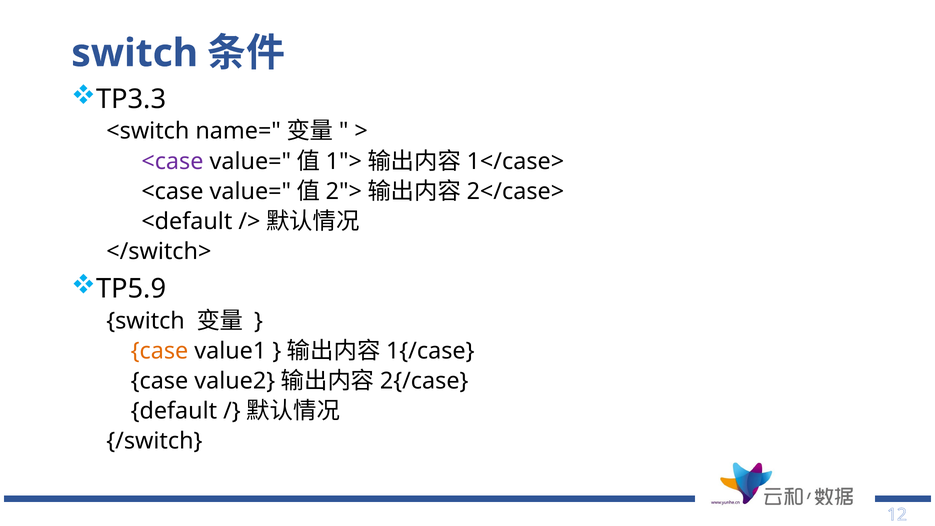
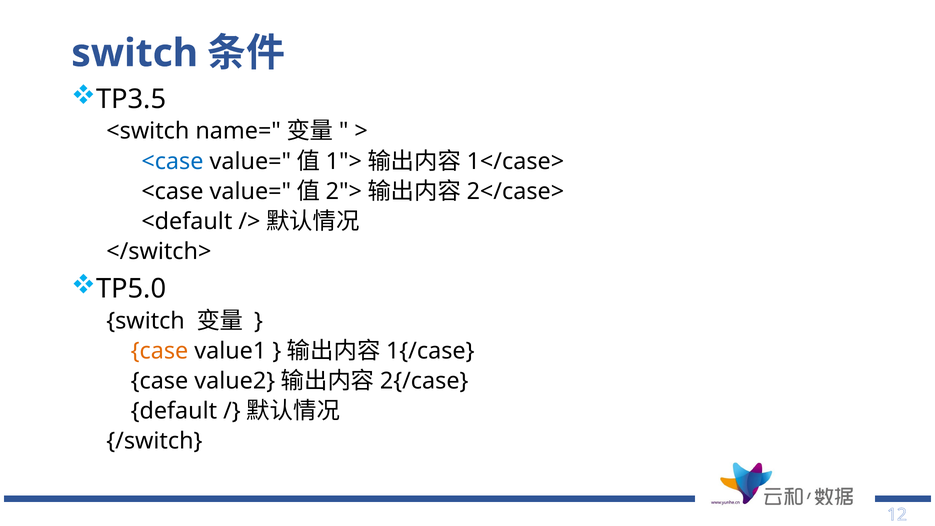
TP3.3: TP3.3 -> TP3.5
<case at (172, 161) colour: purple -> blue
TP5.9: TP5.9 -> TP5.0
